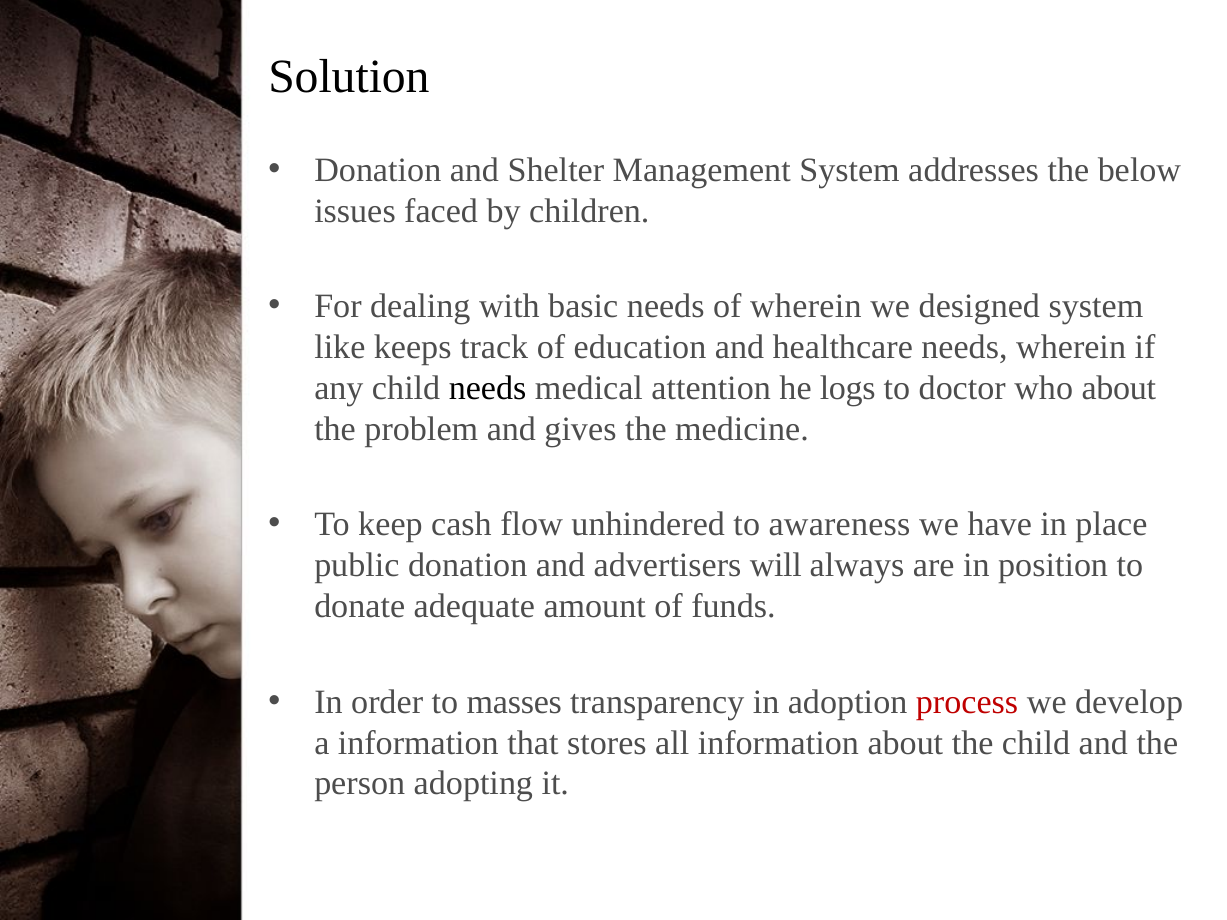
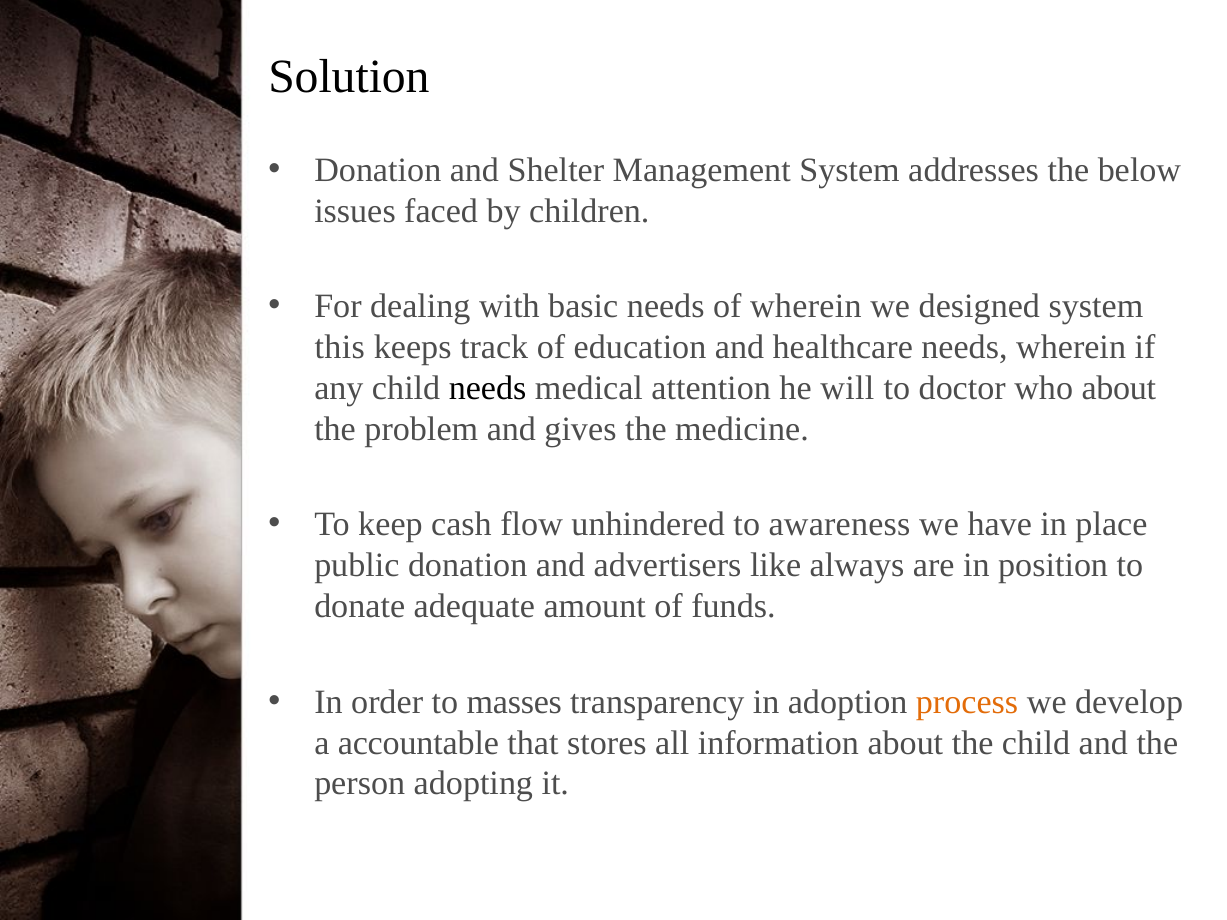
like: like -> this
logs: logs -> will
will: will -> like
process colour: red -> orange
a information: information -> accountable
